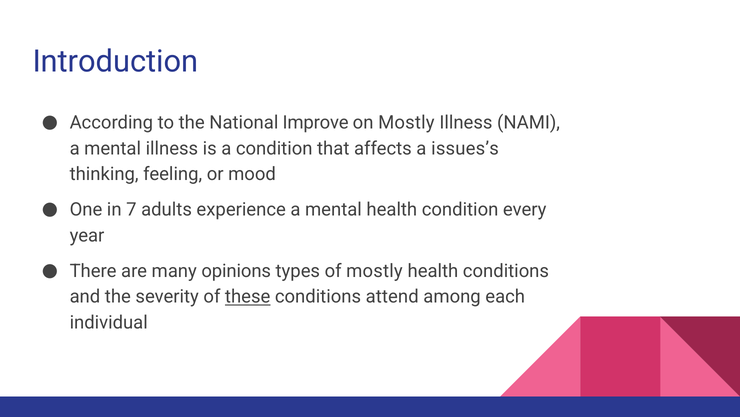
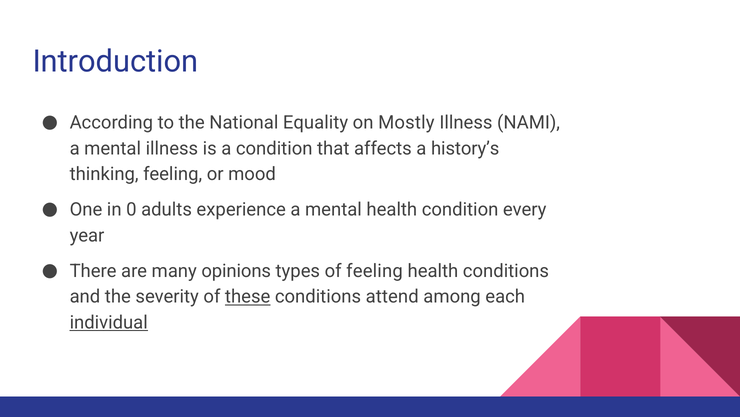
Improve: Improve -> Equality
issues’s: issues’s -> history’s
7: 7 -> 0
of mostly: mostly -> feeling
individual underline: none -> present
